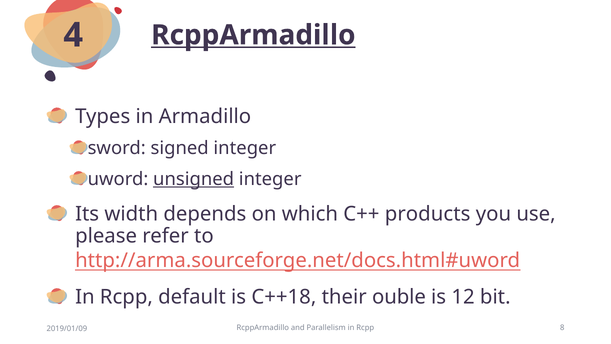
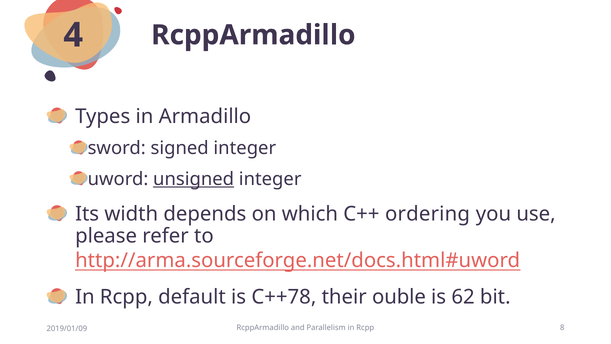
RcppArmadillo at (253, 35) underline: present -> none
products: products -> ordering
C++18: C++18 -> C++78
12: 12 -> 62
